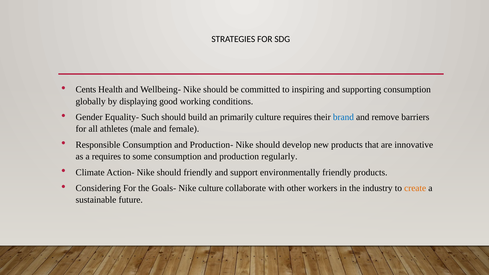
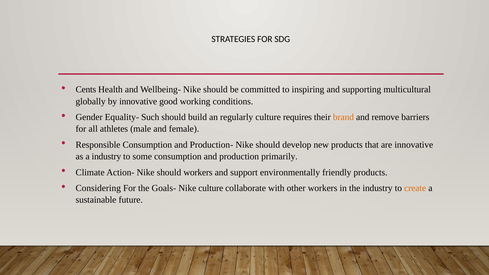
supporting consumption: consumption -> multicultural
by displaying: displaying -> innovative
primarily: primarily -> regularly
brand colour: blue -> orange
a requires: requires -> industry
regularly: regularly -> primarily
should friendly: friendly -> workers
